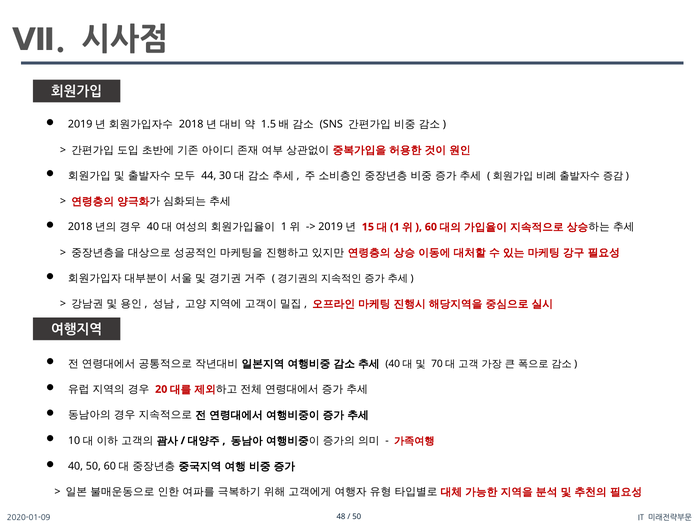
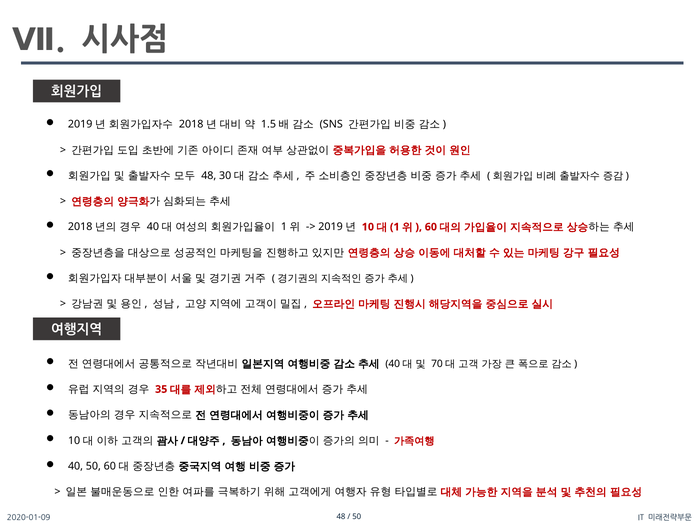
44 at (209, 176): 44 -> 48
15: 15 -> 10
20: 20 -> 35
